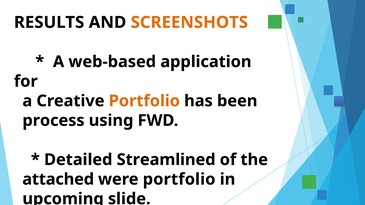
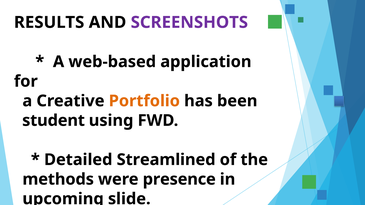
SCREENSHOTS colour: orange -> purple
process: process -> student
attached: attached -> methods
were portfolio: portfolio -> presence
